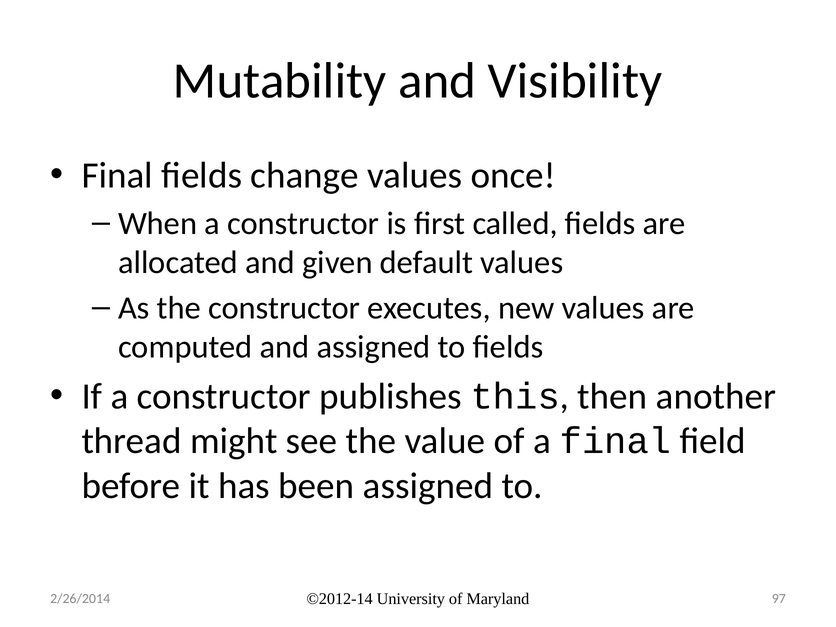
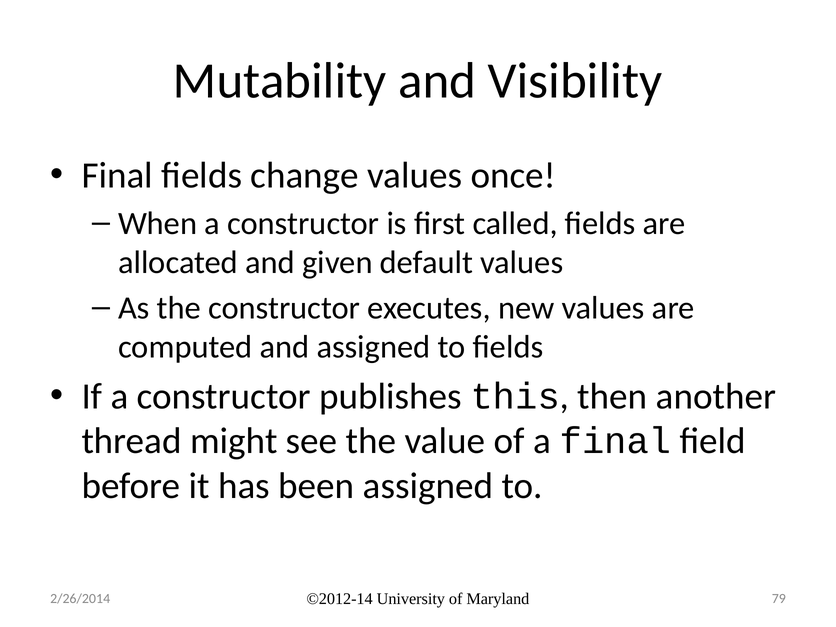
97: 97 -> 79
